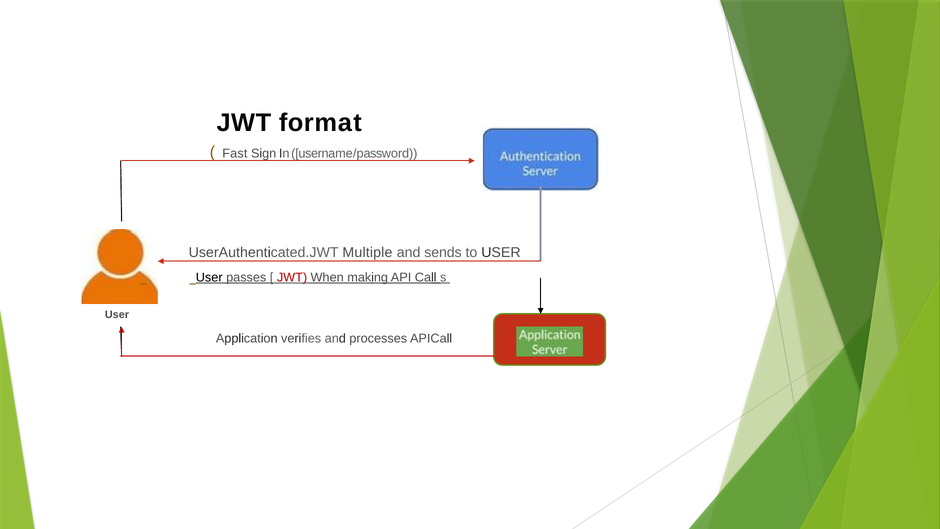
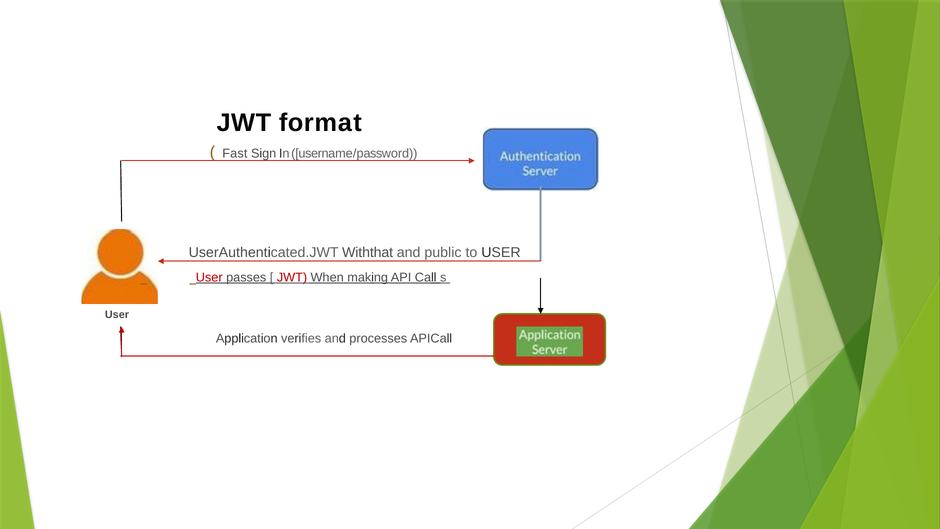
Multiple: Multiple -> Withthat
sends: sends -> public
User at (209, 277) colour: black -> red
